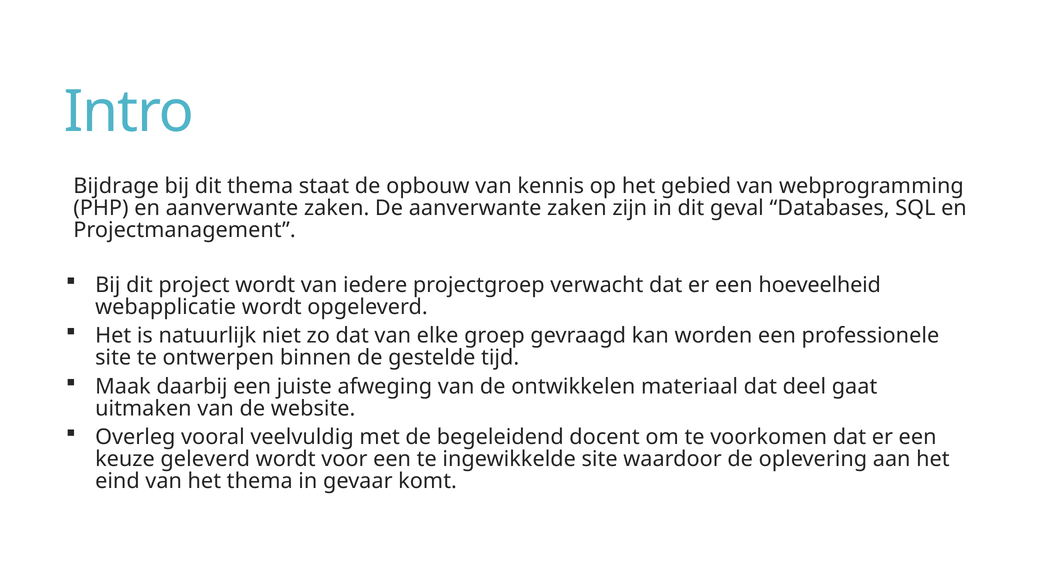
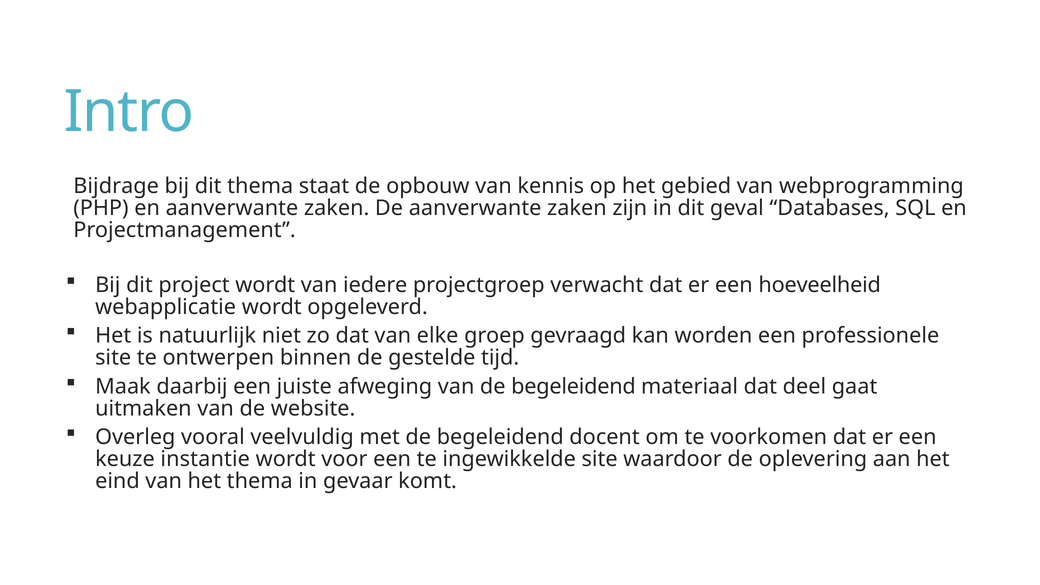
van de ontwikkelen: ontwikkelen -> begeleidend
geleverd: geleverd -> instantie
